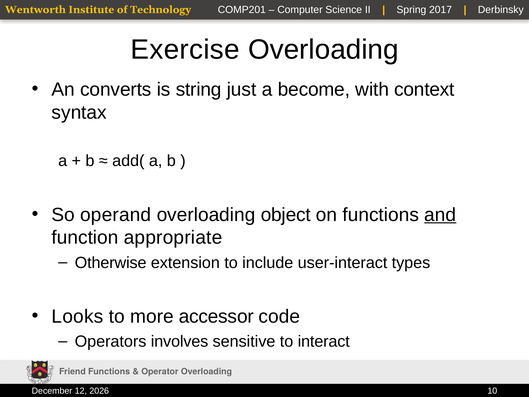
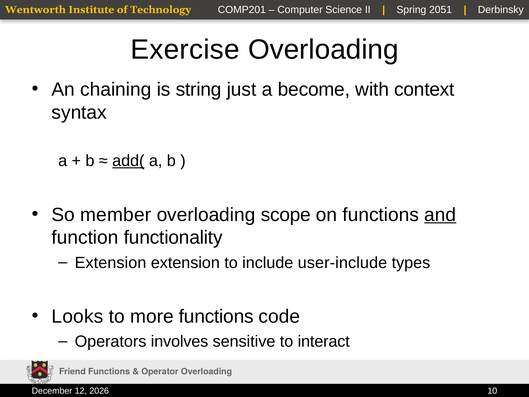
2017: 2017 -> 2051
converts: converts -> chaining
add( underline: none -> present
operand: operand -> member
object: object -> scope
appropriate: appropriate -> functionality
Otherwise at (111, 263): Otherwise -> Extension
user-interact: user-interact -> user-include
more accessor: accessor -> functions
